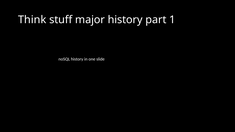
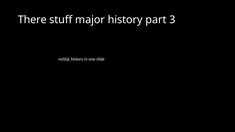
Think: Think -> There
1: 1 -> 3
